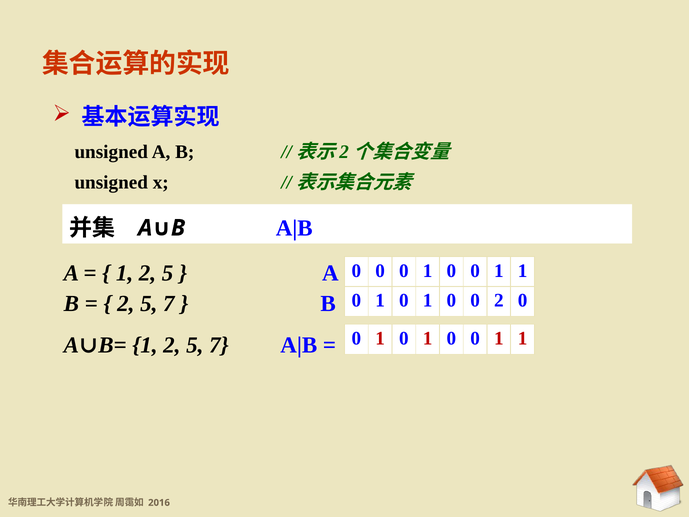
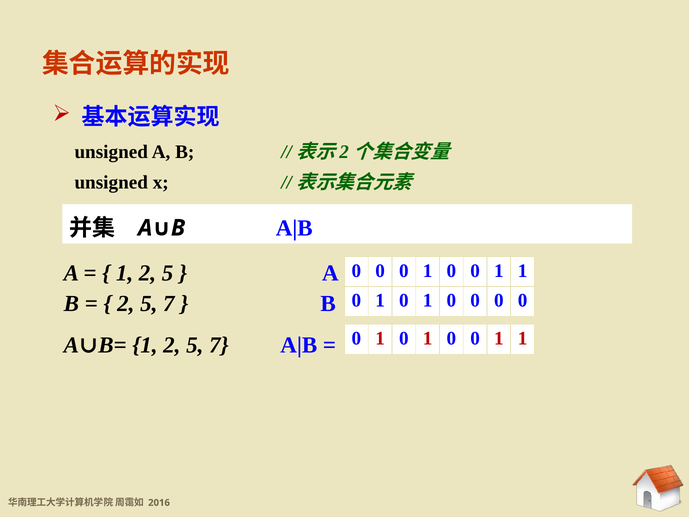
1 0 0 2: 2 -> 0
